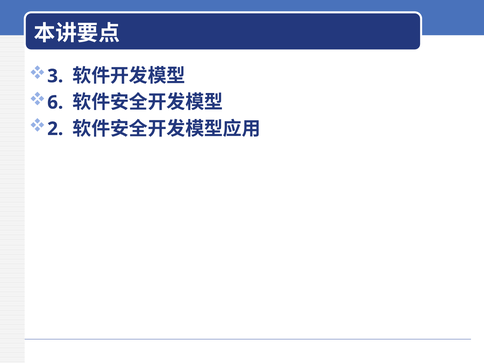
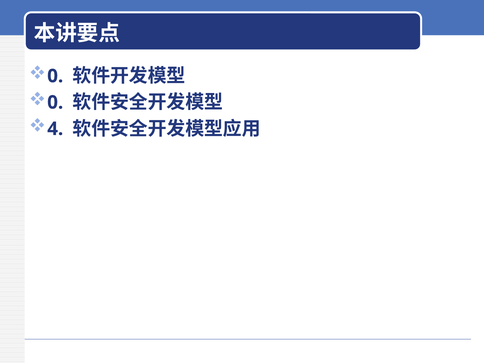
3 at (55, 76): 3 -> 0
6 at (55, 102): 6 -> 0
2: 2 -> 4
